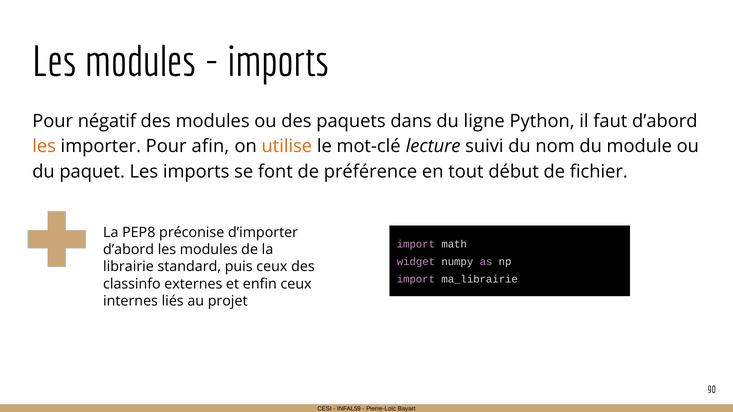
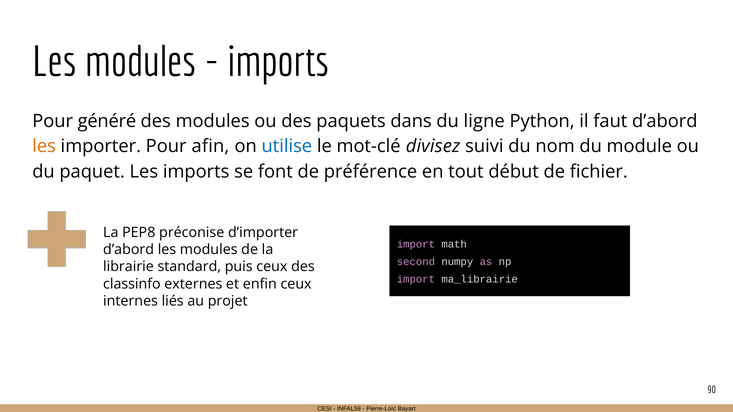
négatif: négatif -> généré
utilise colour: orange -> blue
lecture: lecture -> divisez
widget: widget -> second
